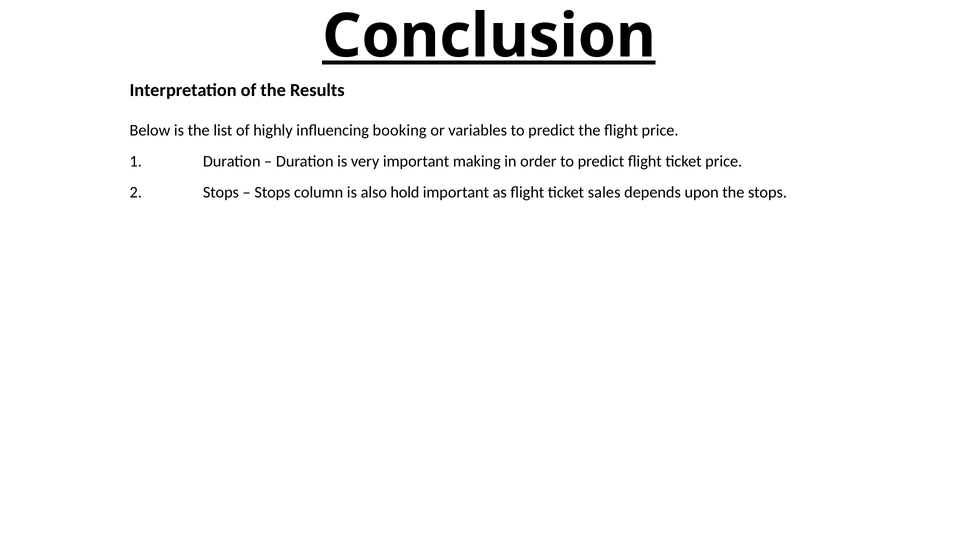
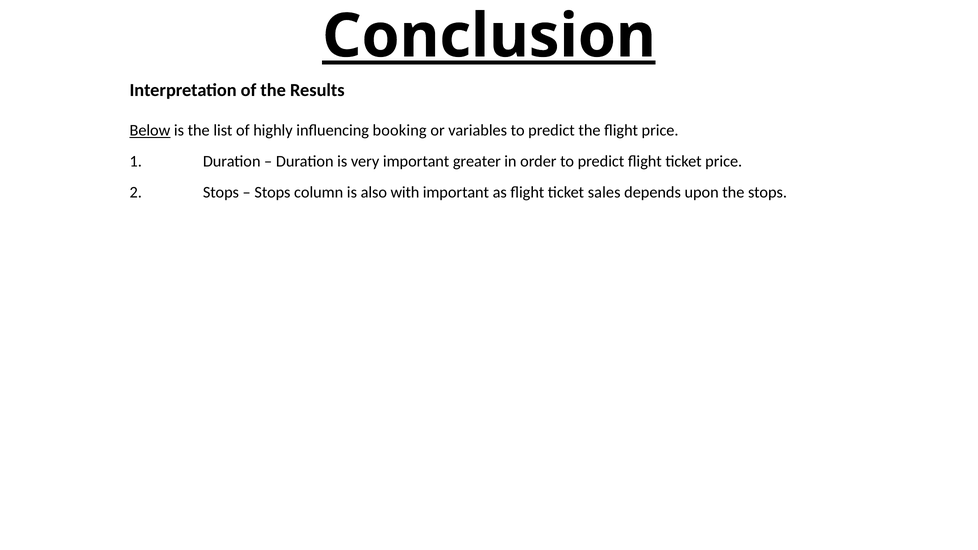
Below underline: none -> present
making: making -> greater
hold: hold -> with
